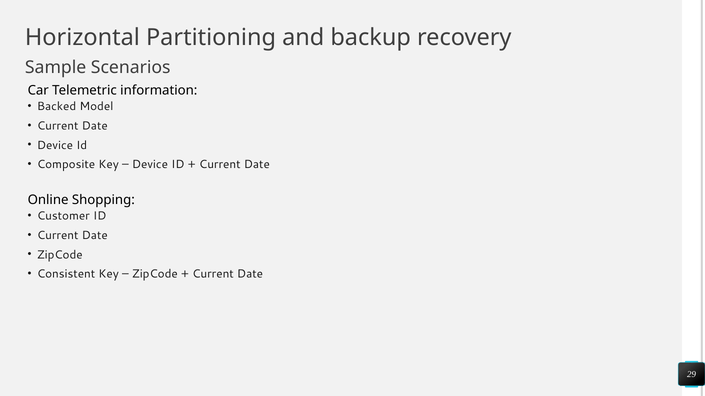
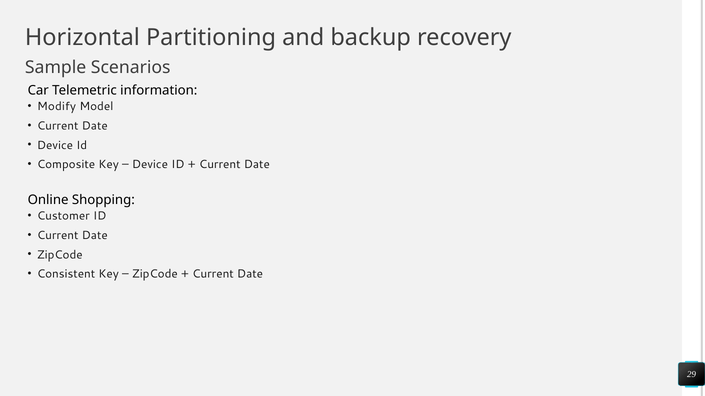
Backed: Backed -> Modify
